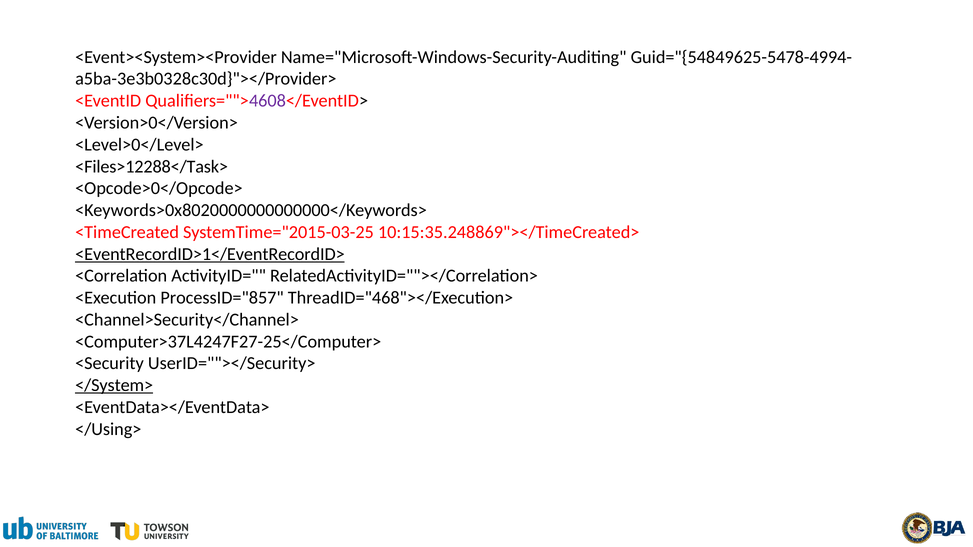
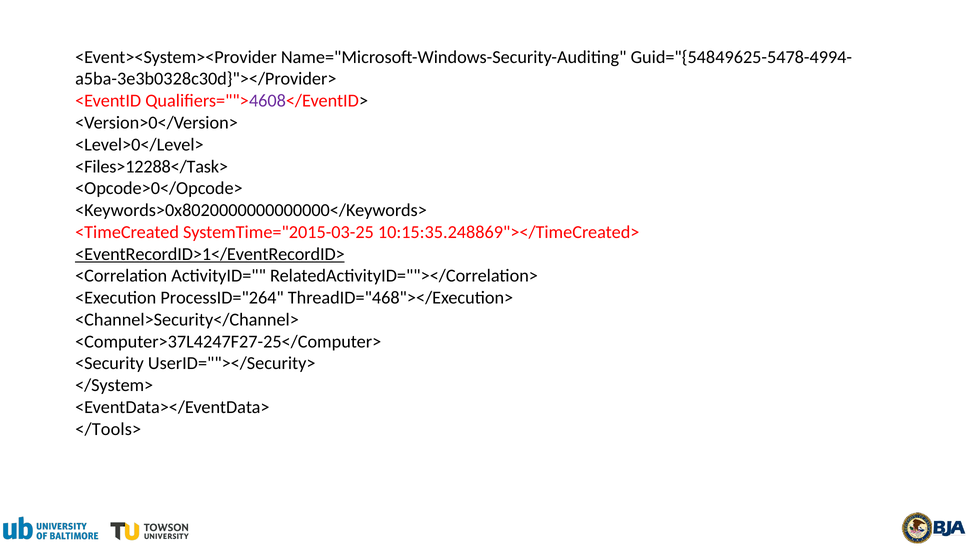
ProcessID="857: ProcessID="857 -> ProcessID="264
</System> underline: present -> none
</Using>: </Using> -> </Tools>
